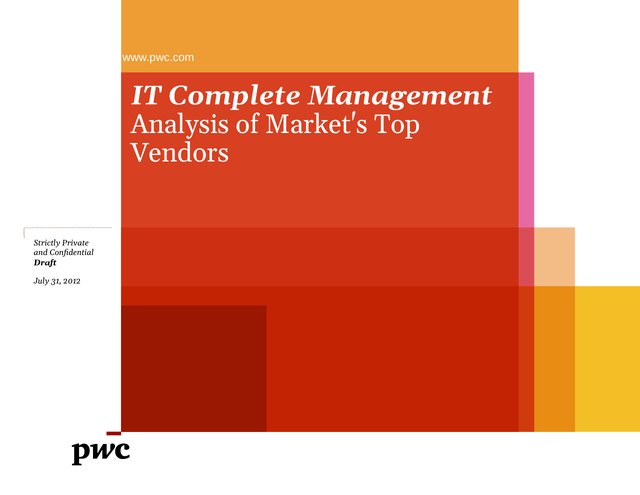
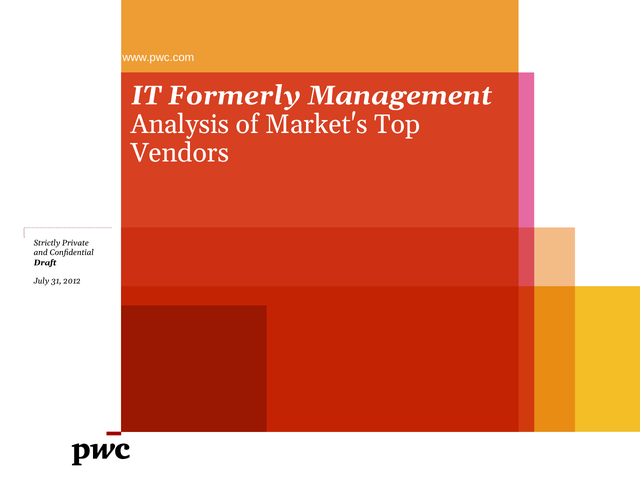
Complete: Complete -> Formerly
